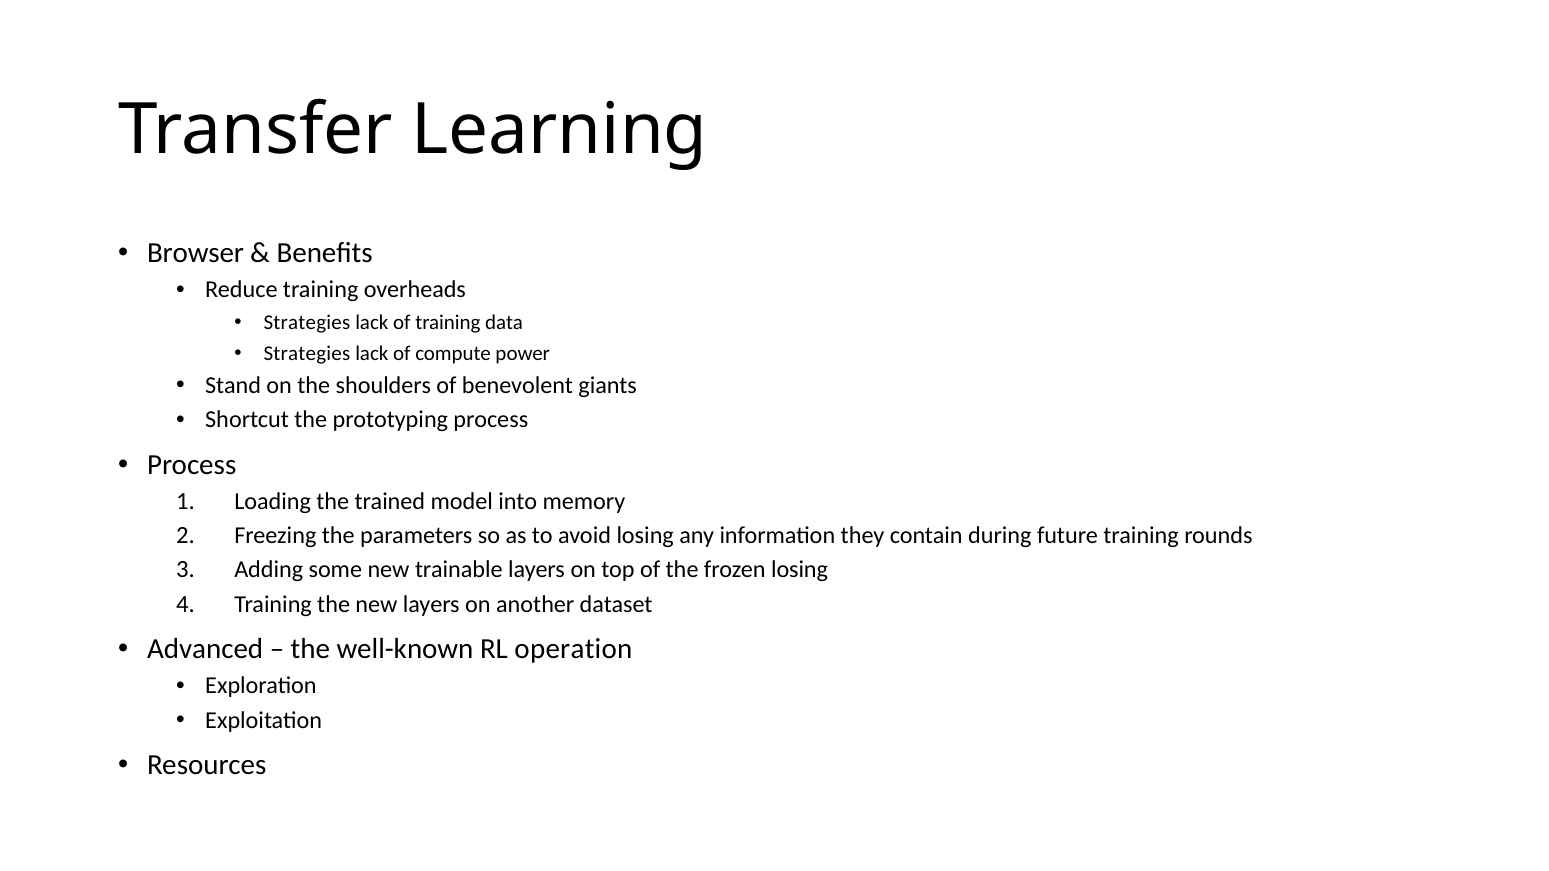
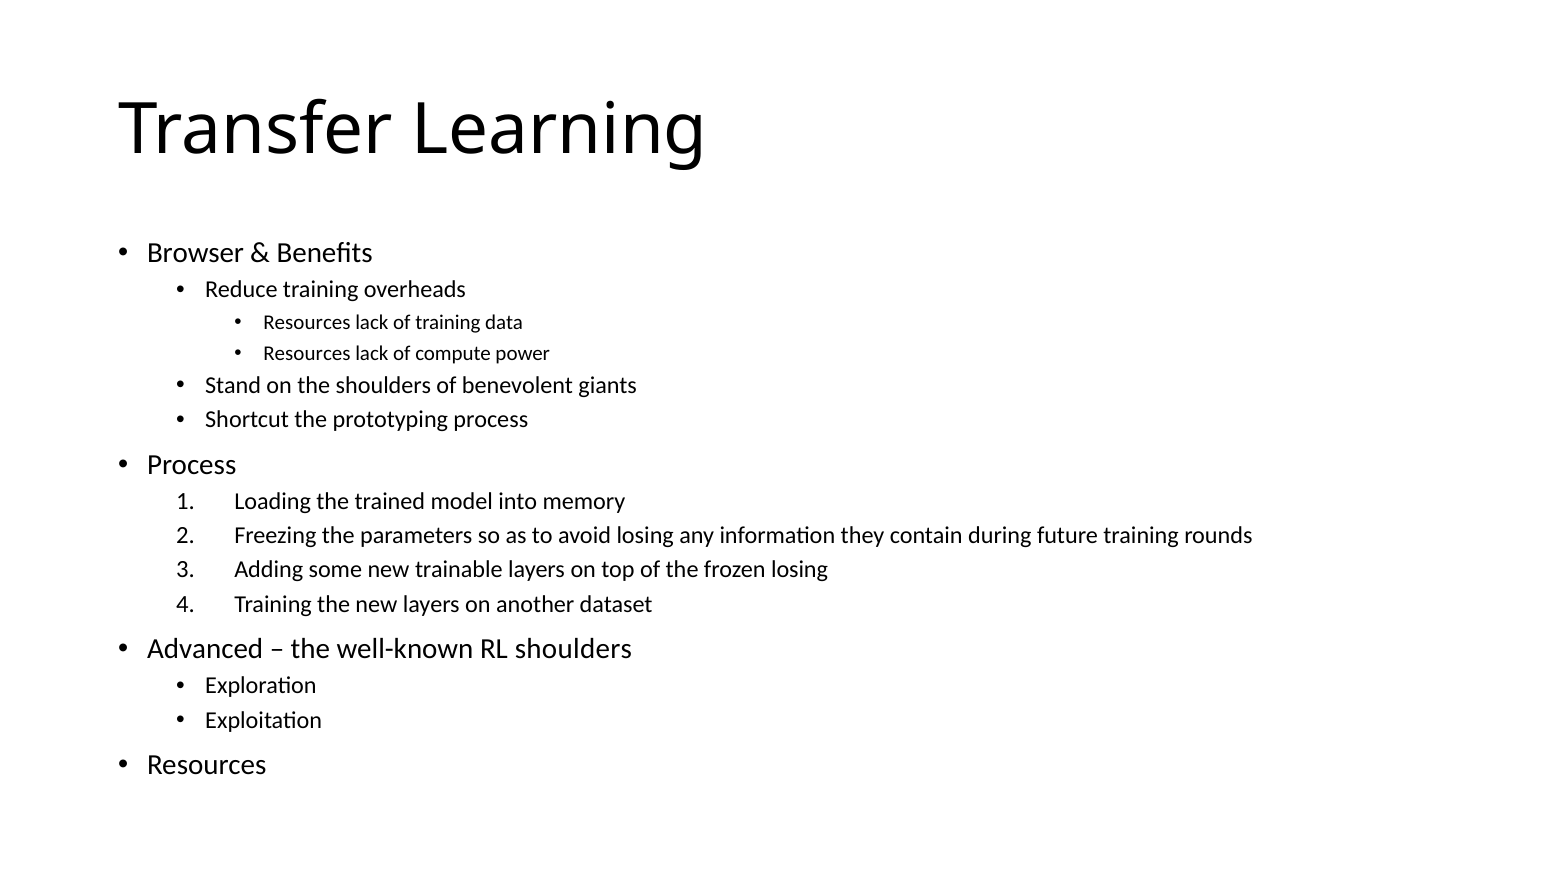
Strategies at (307, 323): Strategies -> Resources
Strategies at (307, 353): Strategies -> Resources
RL operation: operation -> shoulders
